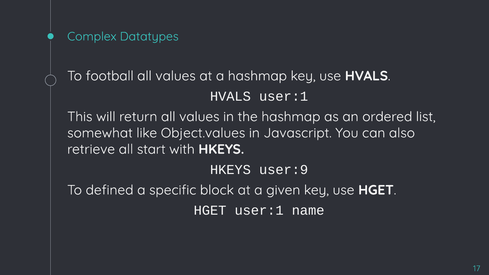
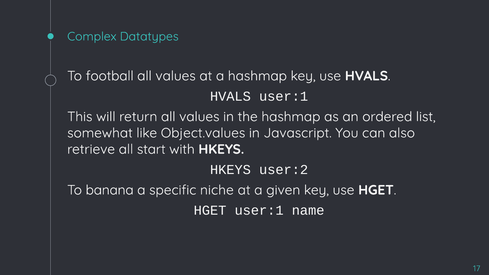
user:9: user:9 -> user:2
defined: defined -> banana
block: block -> niche
